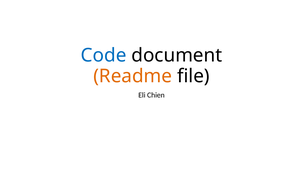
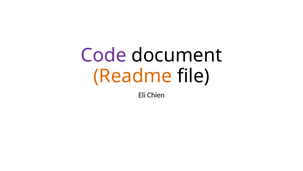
Code colour: blue -> purple
